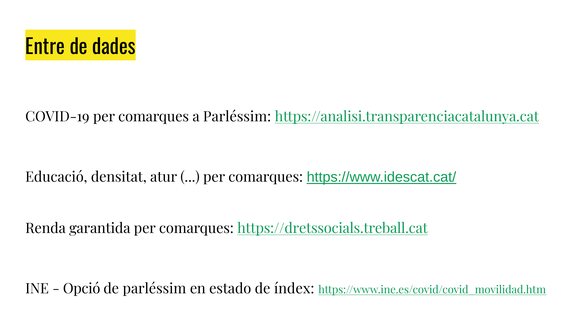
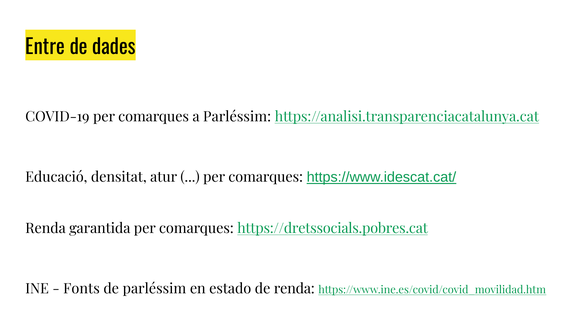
https://dretssocials.treball.cat: https://dretssocials.treball.cat -> https://dretssocials.pobres.cat
Opció: Opció -> Fonts
de índex: índex -> renda
